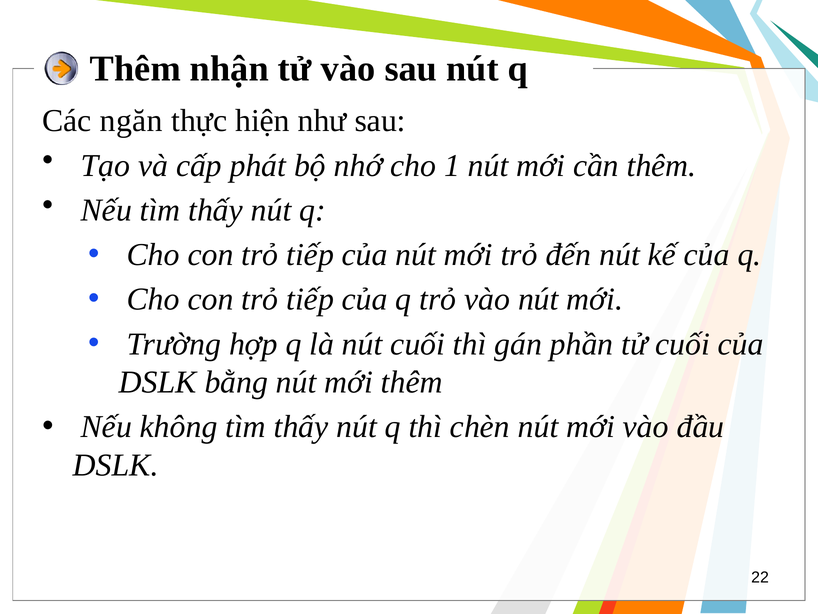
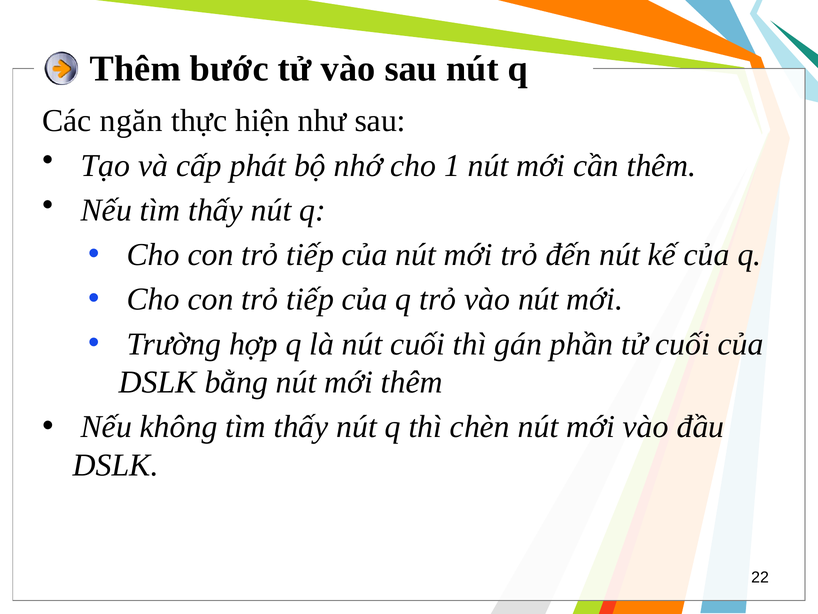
nhận: nhận -> bước
